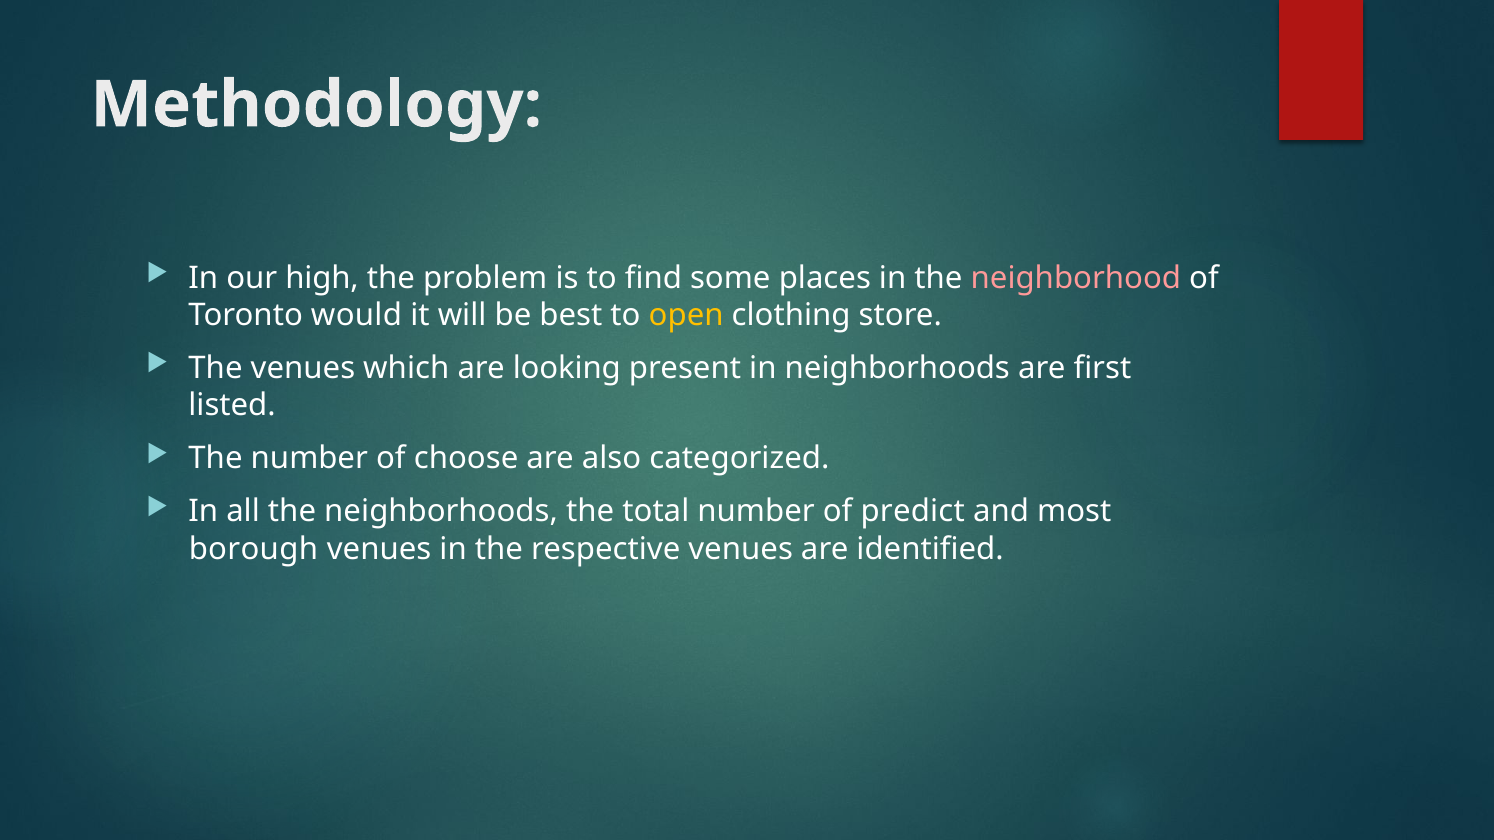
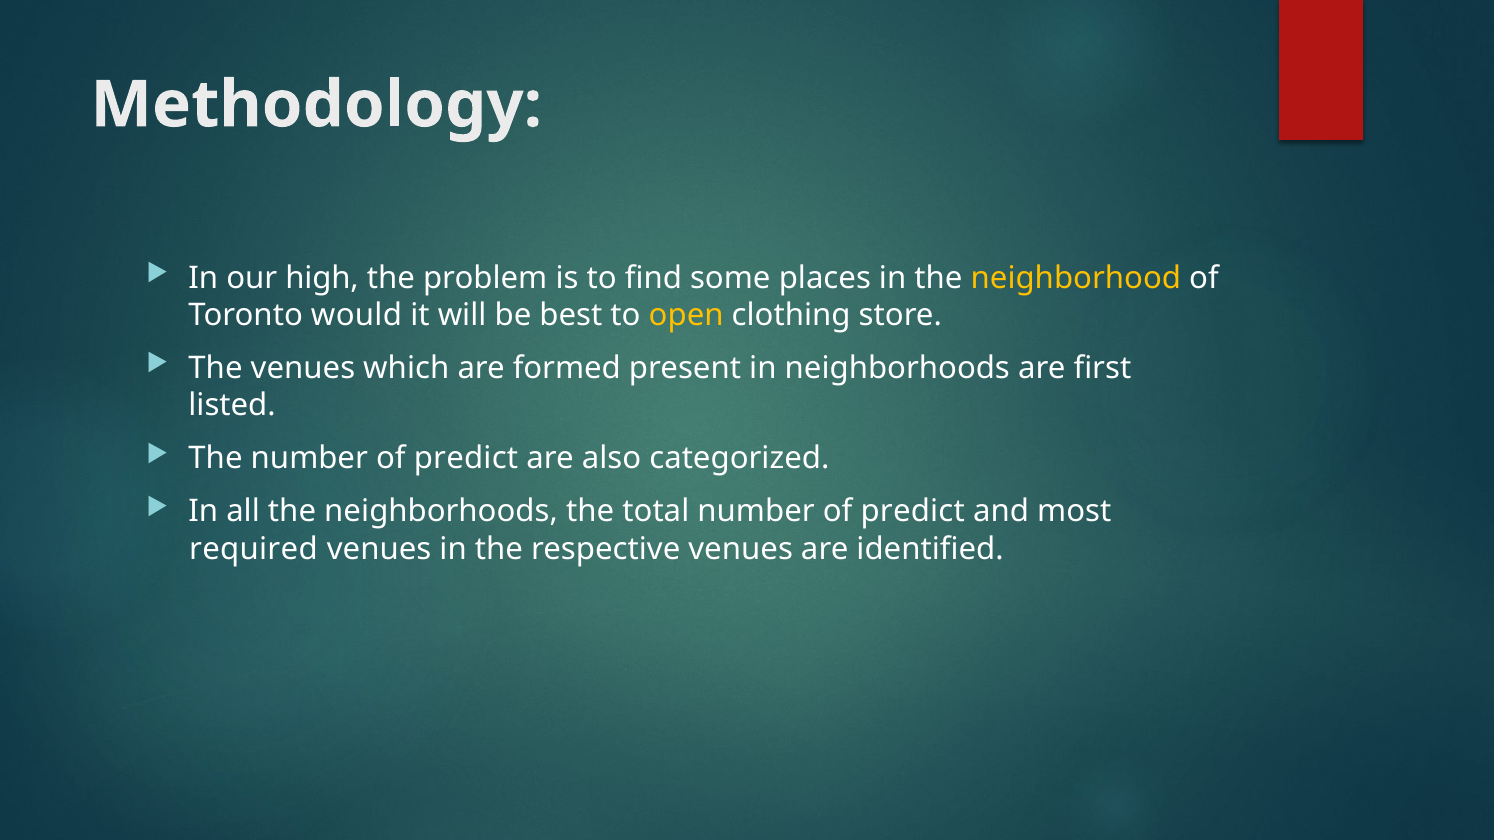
neighborhood colour: pink -> yellow
looking: looking -> formed
The number of choose: choose -> predict
borough: borough -> required
